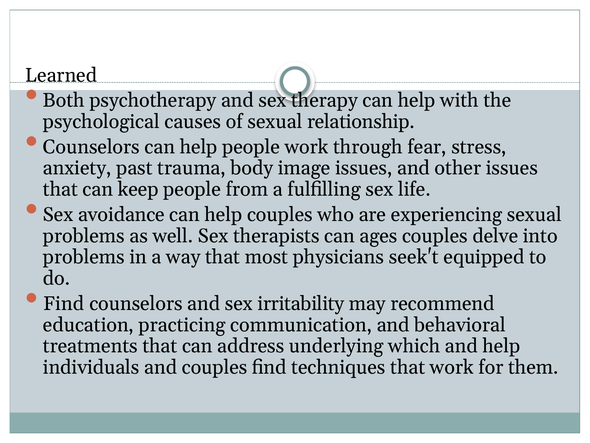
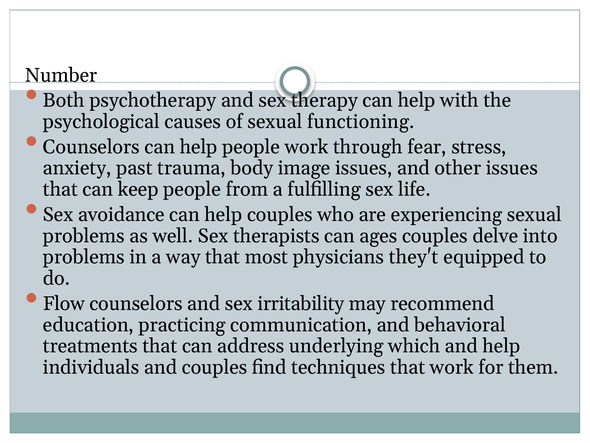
Learned: Learned -> Number
relationship: relationship -> functioning
seek't: seek't -> they't
Find at (64, 303): Find -> Flow
